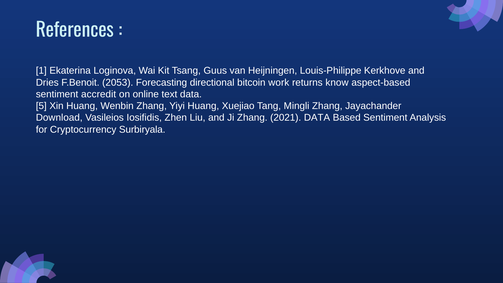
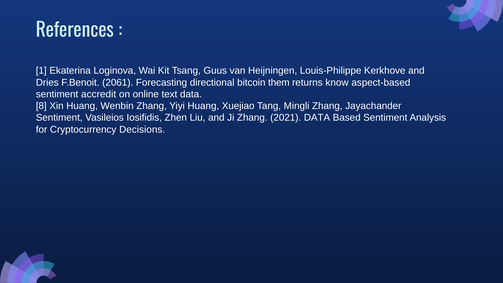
2053: 2053 -> 2061
work: work -> them
5: 5 -> 8
Download at (59, 118): Download -> Sentiment
Surbiryala: Surbiryala -> Decisions
